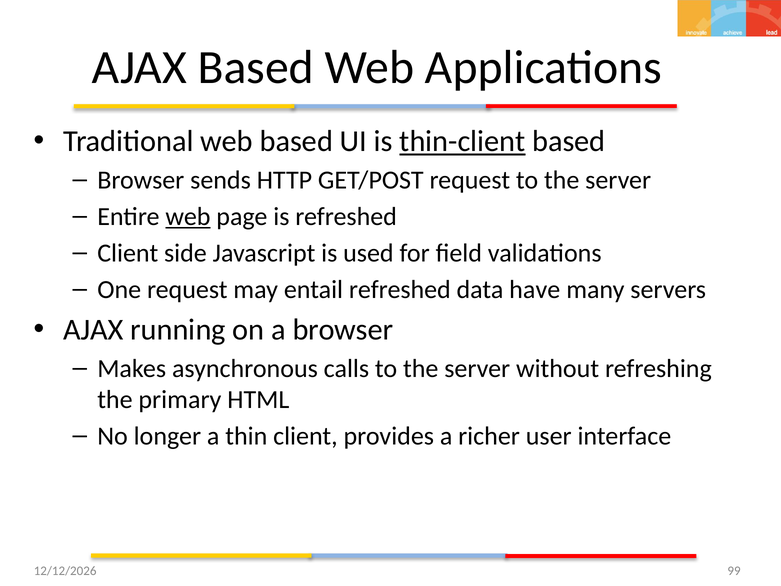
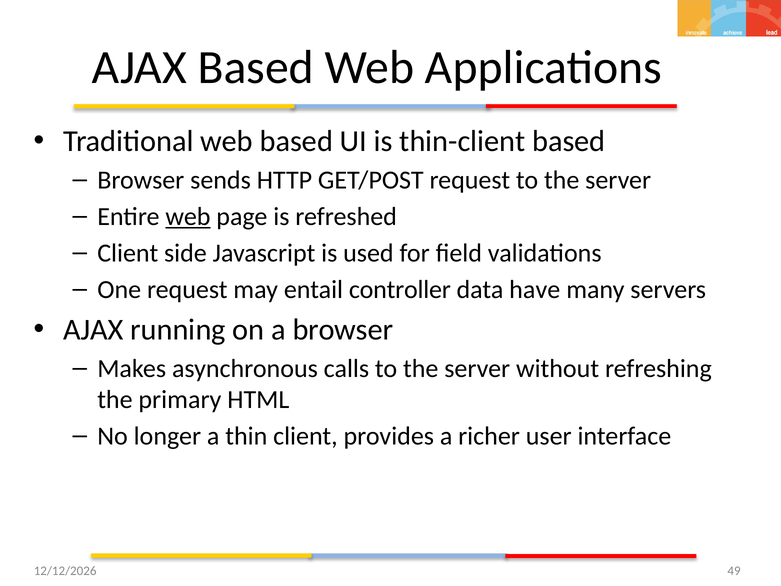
thin-client underline: present -> none
entail refreshed: refreshed -> controller
99: 99 -> 49
